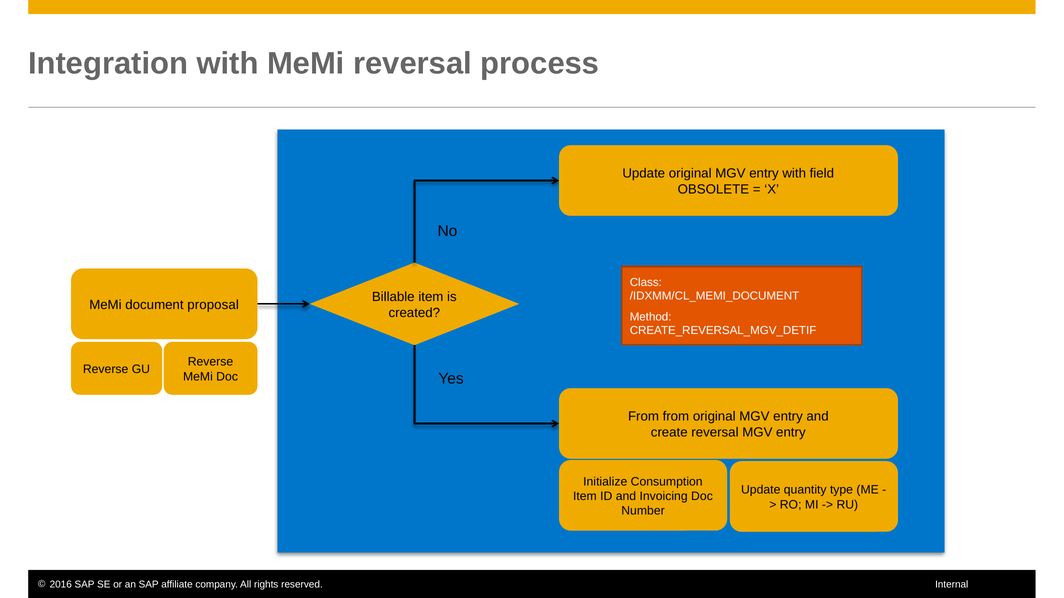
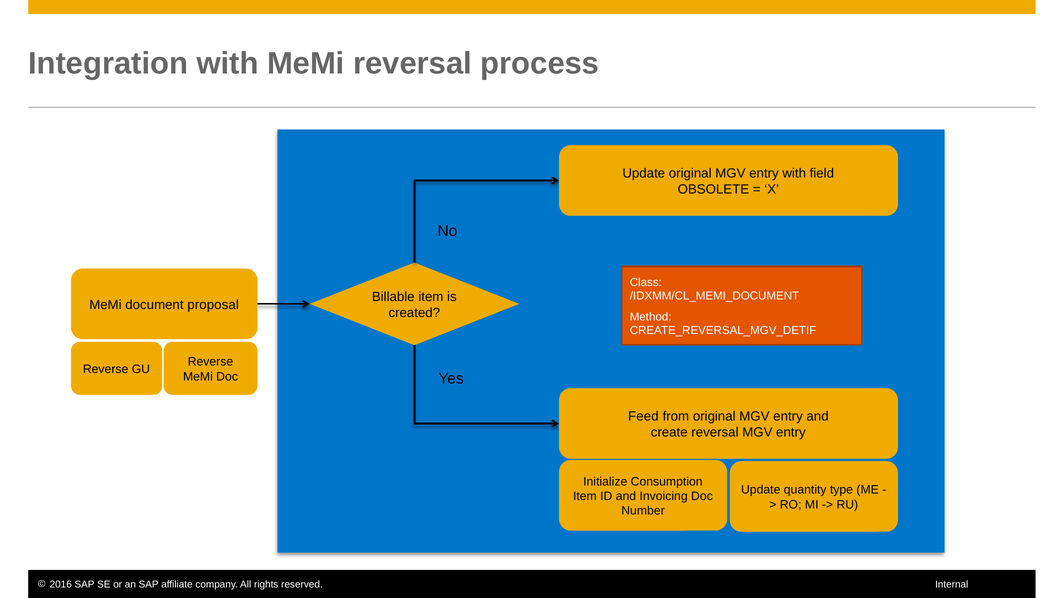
From at (643, 417): From -> Feed
